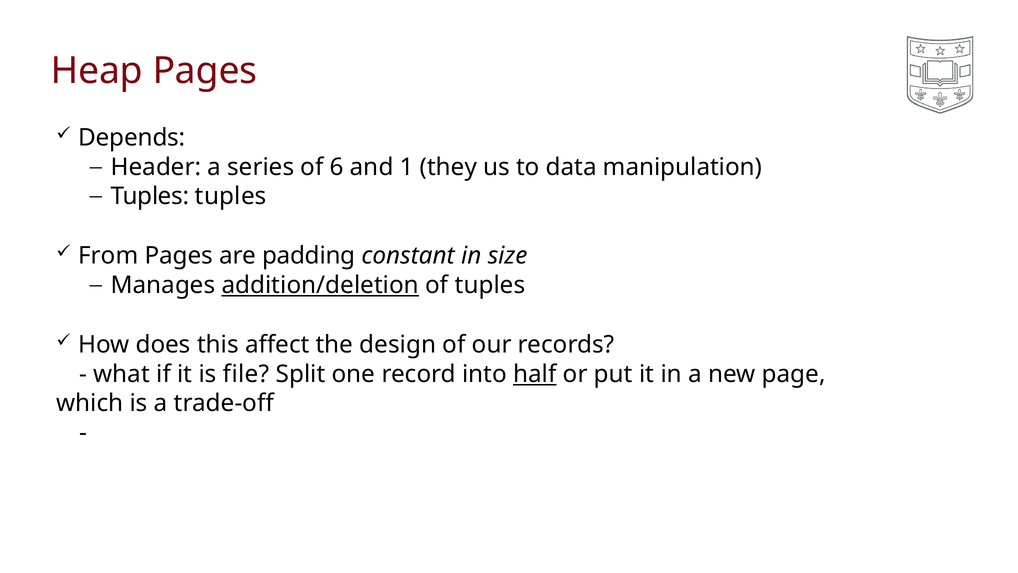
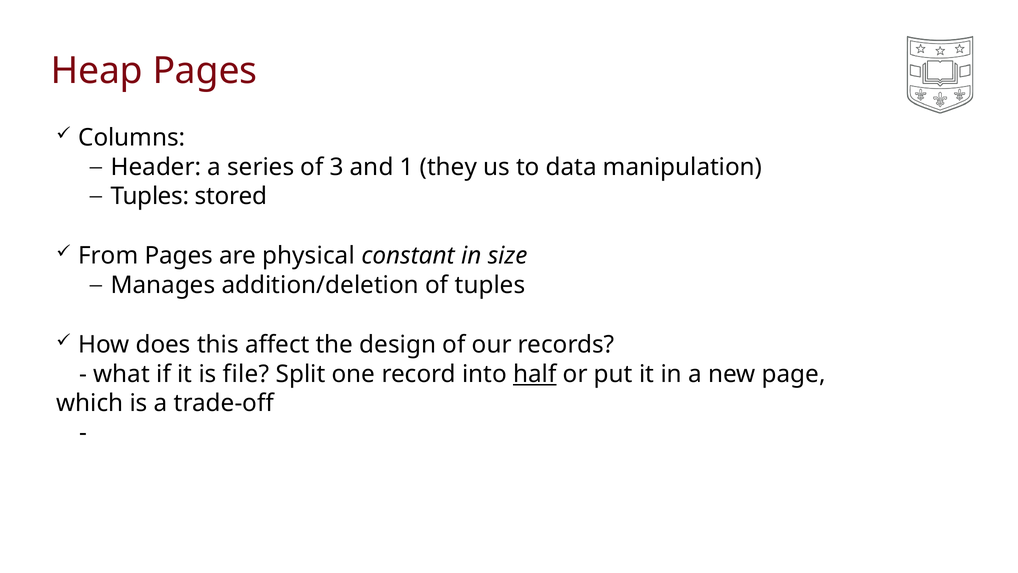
Depends: Depends -> Columns
6: 6 -> 3
Tuples tuples: tuples -> stored
padding: padding -> physical
addition/deletion underline: present -> none
